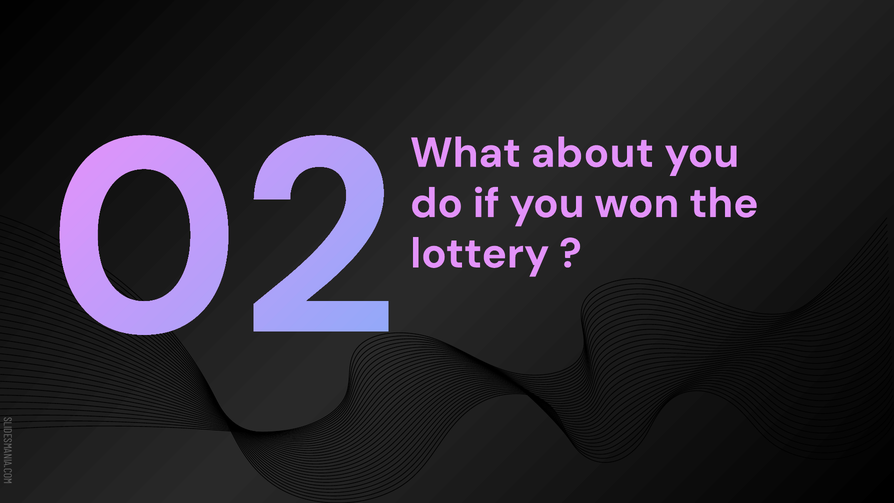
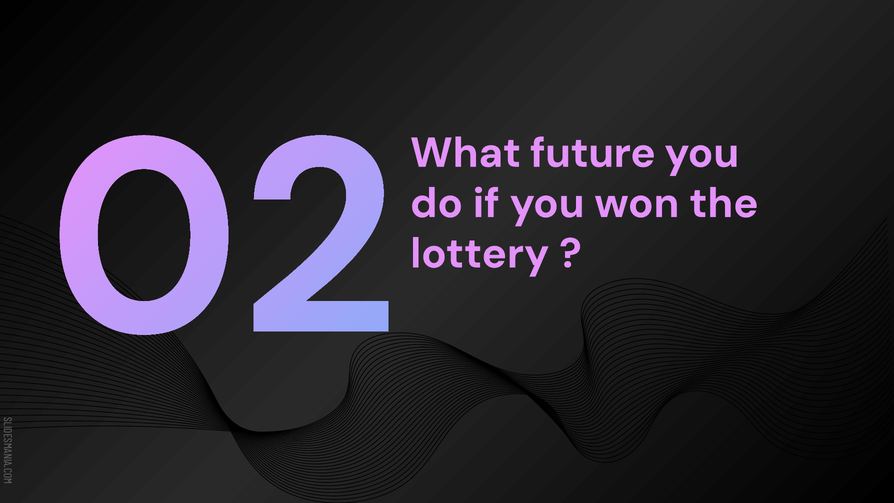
about: about -> future
